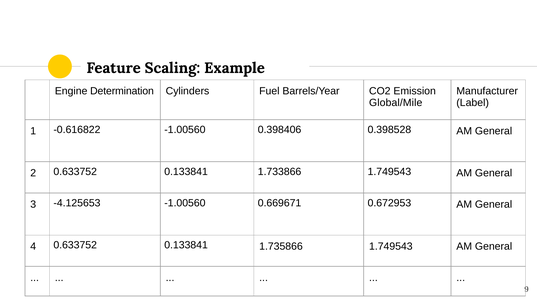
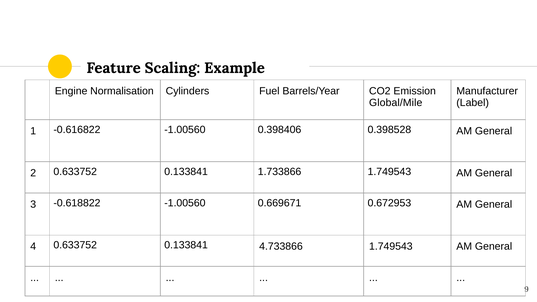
Determination: Determination -> Normalisation
-4.125653: -4.125653 -> -0.618822
1.735866: 1.735866 -> 4.733866
